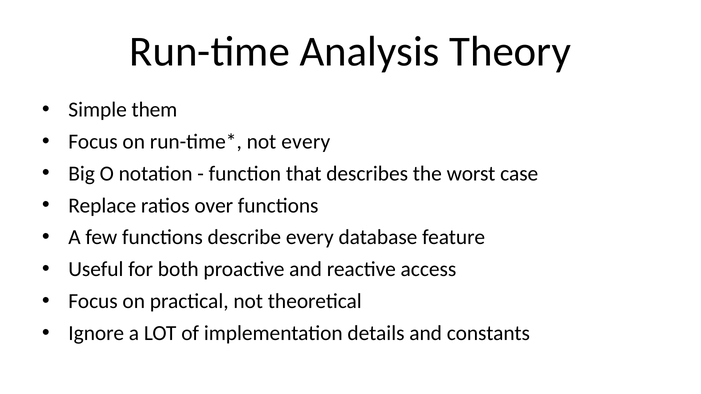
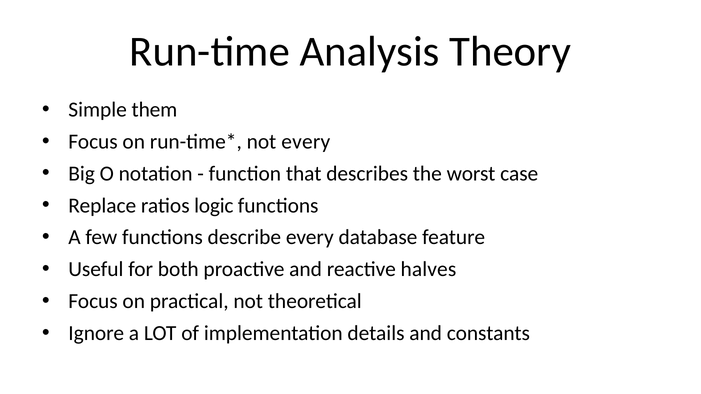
over: over -> logic
access: access -> halves
